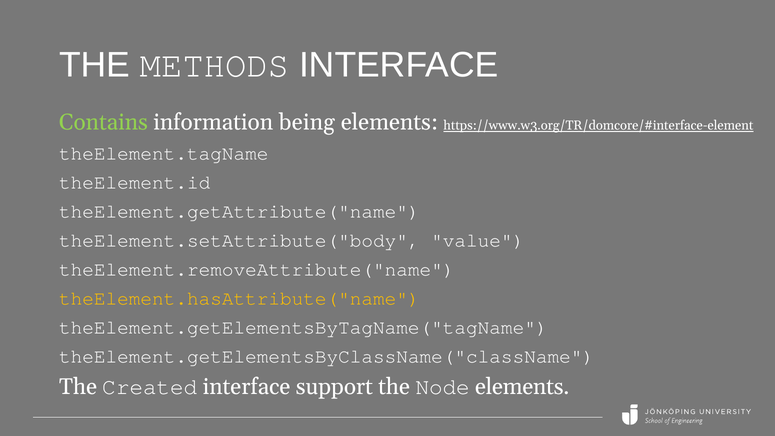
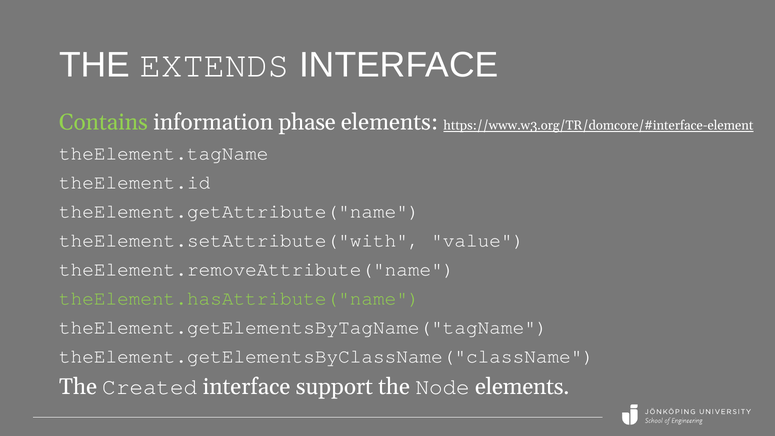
METHODS: METHODS -> EXTENDS
being: being -> phase
theElement.setAttribute("body: theElement.setAttribute("body -> theElement.setAttribute("with
theElement.hasAttribute("name colour: yellow -> light green
